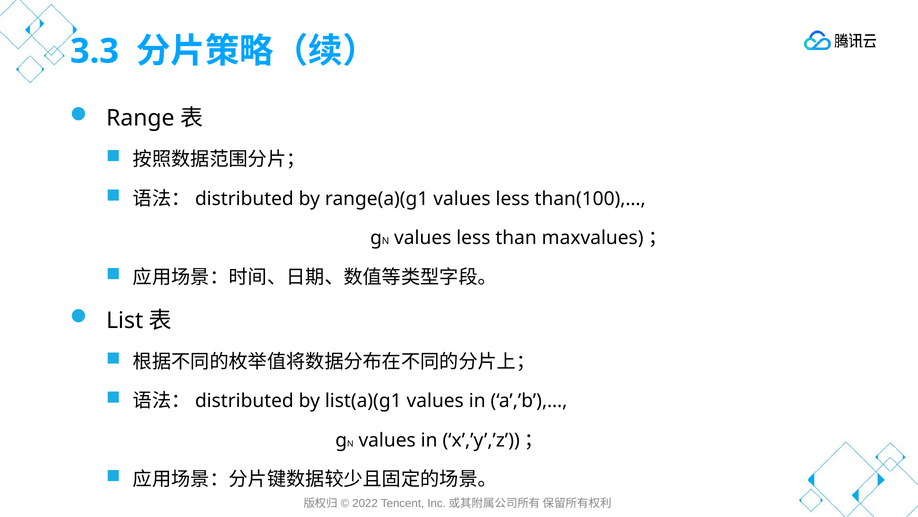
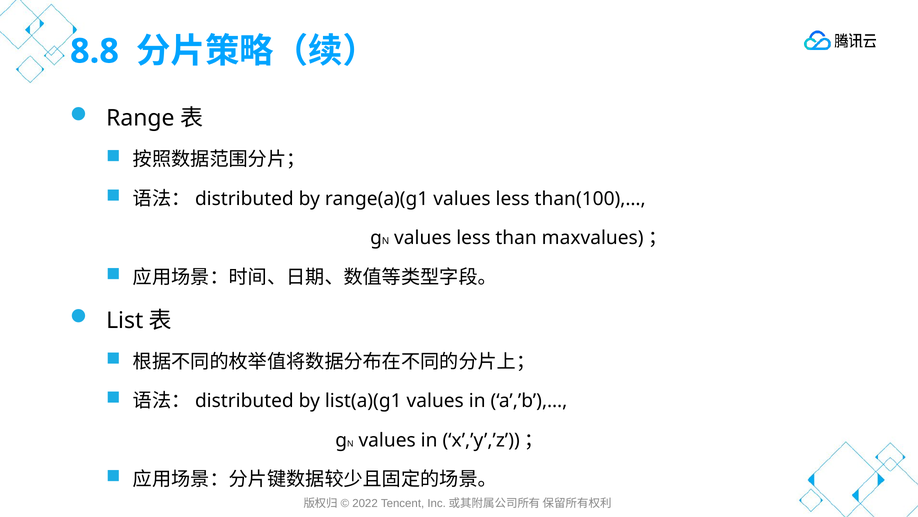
3.3: 3.3 -> 8.8
